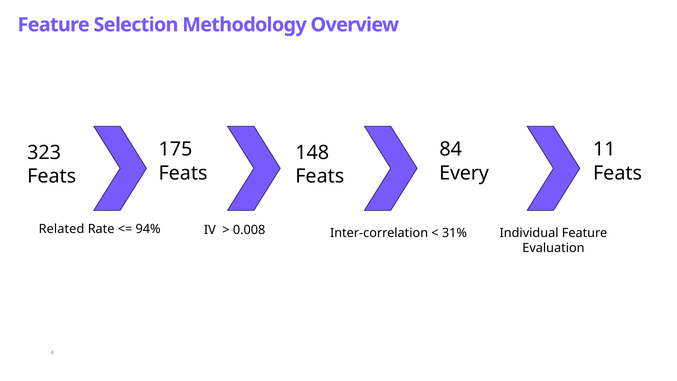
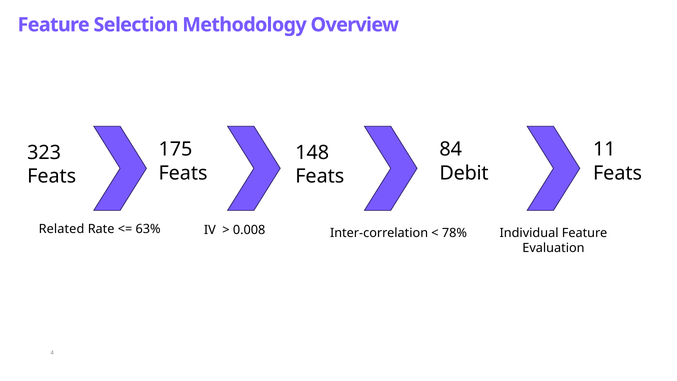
Every: Every -> Debit
94%: 94% -> 63%
31%: 31% -> 78%
